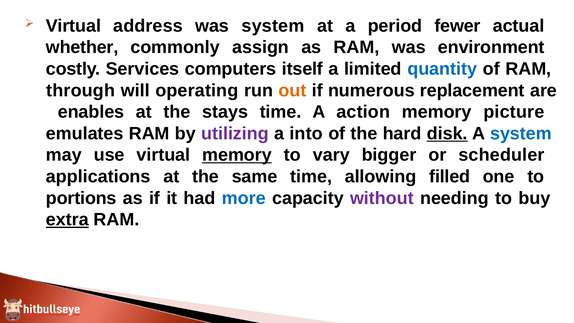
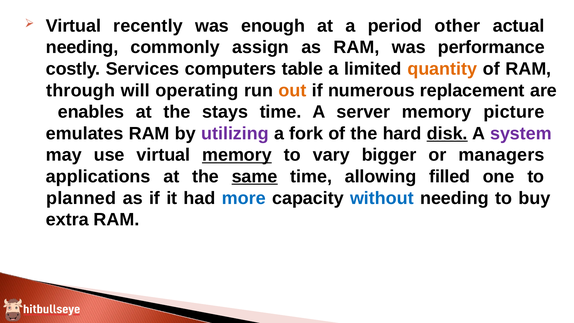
address: address -> recently
was system: system -> enough
fewer: fewer -> other
whether at (82, 47): whether -> needing
environment: environment -> performance
itself: itself -> table
quantity colour: blue -> orange
action: action -> server
into: into -> fork
system at (521, 133) colour: blue -> purple
scheduler: scheduler -> managers
same underline: none -> present
portions: portions -> planned
without colour: purple -> blue
extra underline: present -> none
